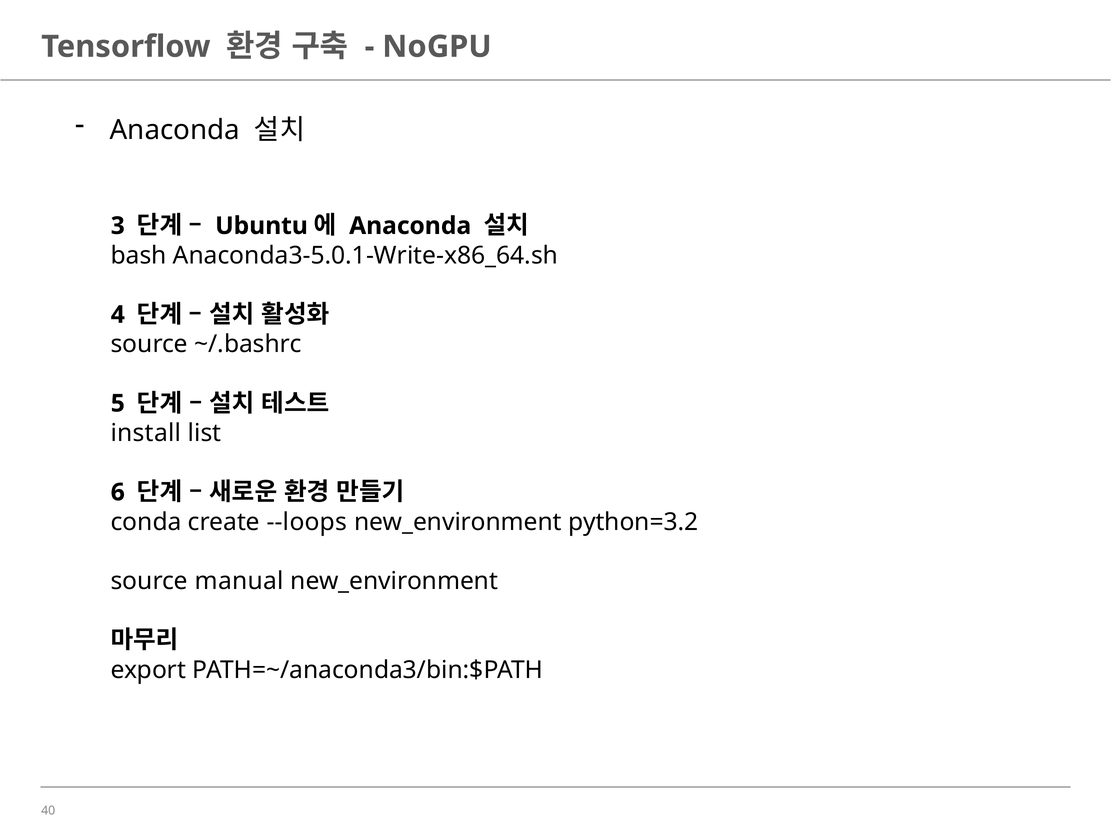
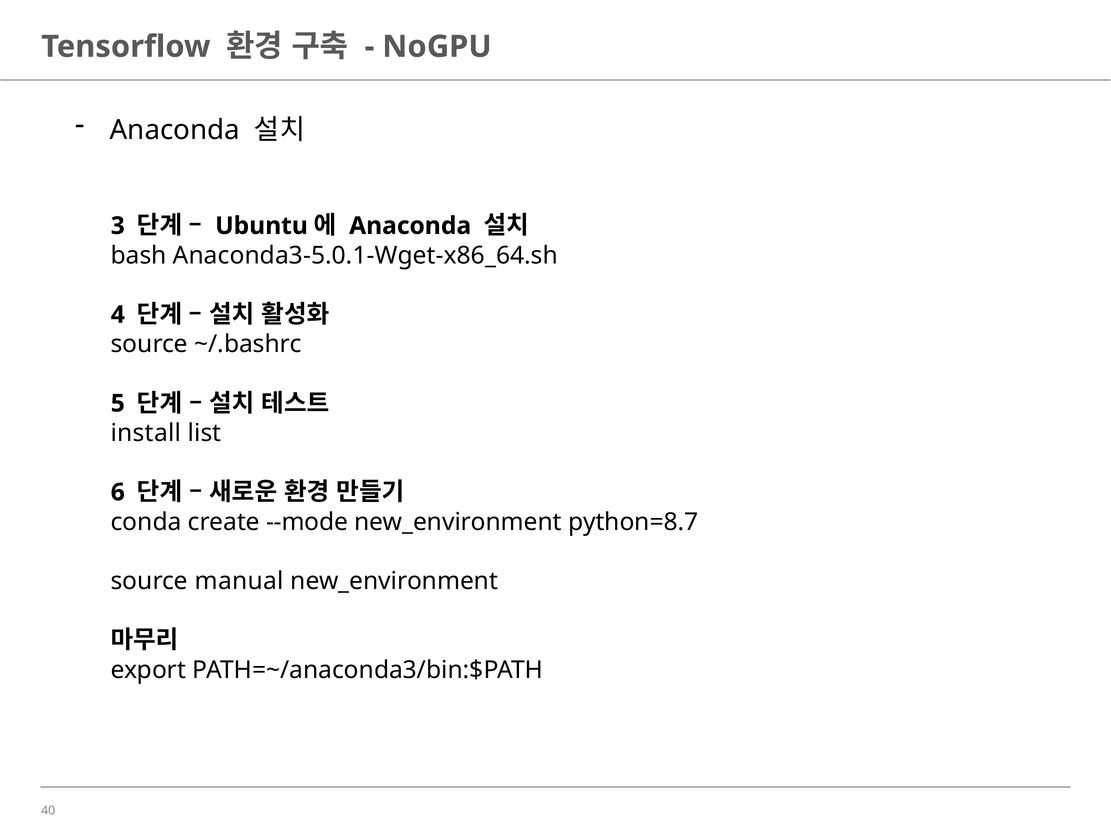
Anaconda3-5.0.1-Write-x86_64.sh: Anaconda3-5.0.1-Write-x86_64.sh -> Anaconda3-5.0.1-Wget-x86_64.sh
--loops: --loops -> --mode
python=3.2: python=3.2 -> python=8.7
